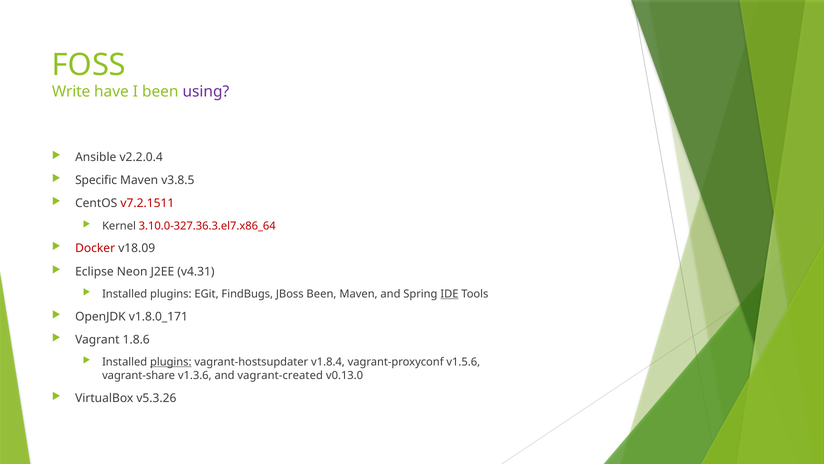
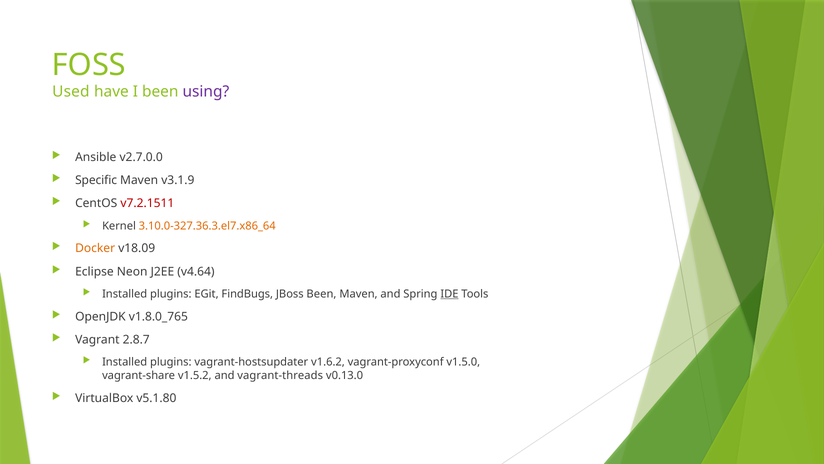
Write: Write -> Used
v2.2.0.4: v2.2.0.4 -> v2.7.0.0
v3.8.5: v3.8.5 -> v3.1.9
3.10.0-327.36.3.el7.x86_64 colour: red -> orange
Docker colour: red -> orange
v4.31: v4.31 -> v4.64
v1.8.0_171: v1.8.0_171 -> v1.8.0_765
1.8.6: 1.8.6 -> 2.8.7
plugins at (171, 362) underline: present -> none
v1.8.4: v1.8.4 -> v1.6.2
v1.5.6: v1.5.6 -> v1.5.0
v1.3.6: v1.3.6 -> v1.5.2
vagrant-created: vagrant-created -> vagrant-threads
v5.3.26: v5.3.26 -> v5.1.80
